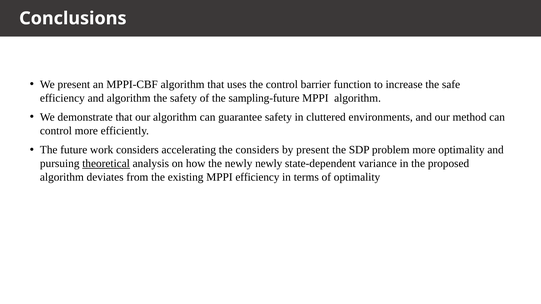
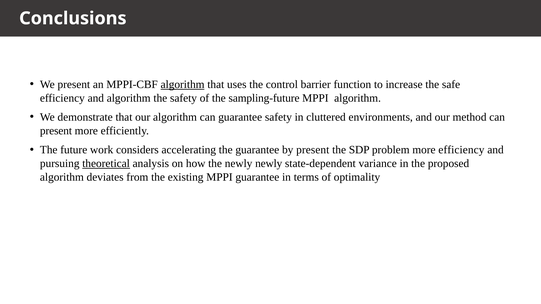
algorithm at (183, 85) underline: none -> present
control at (56, 131): control -> present
the considers: considers -> guarantee
more optimality: optimality -> efficiency
MPPI efficiency: efficiency -> guarantee
